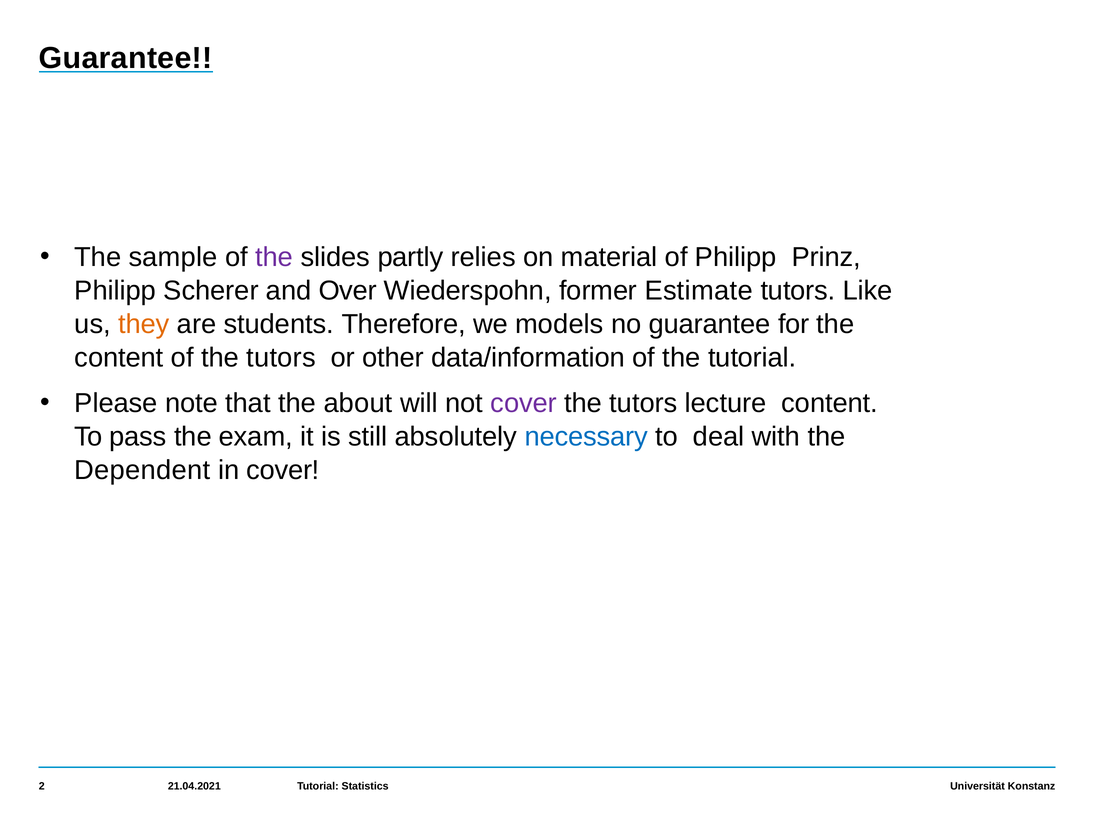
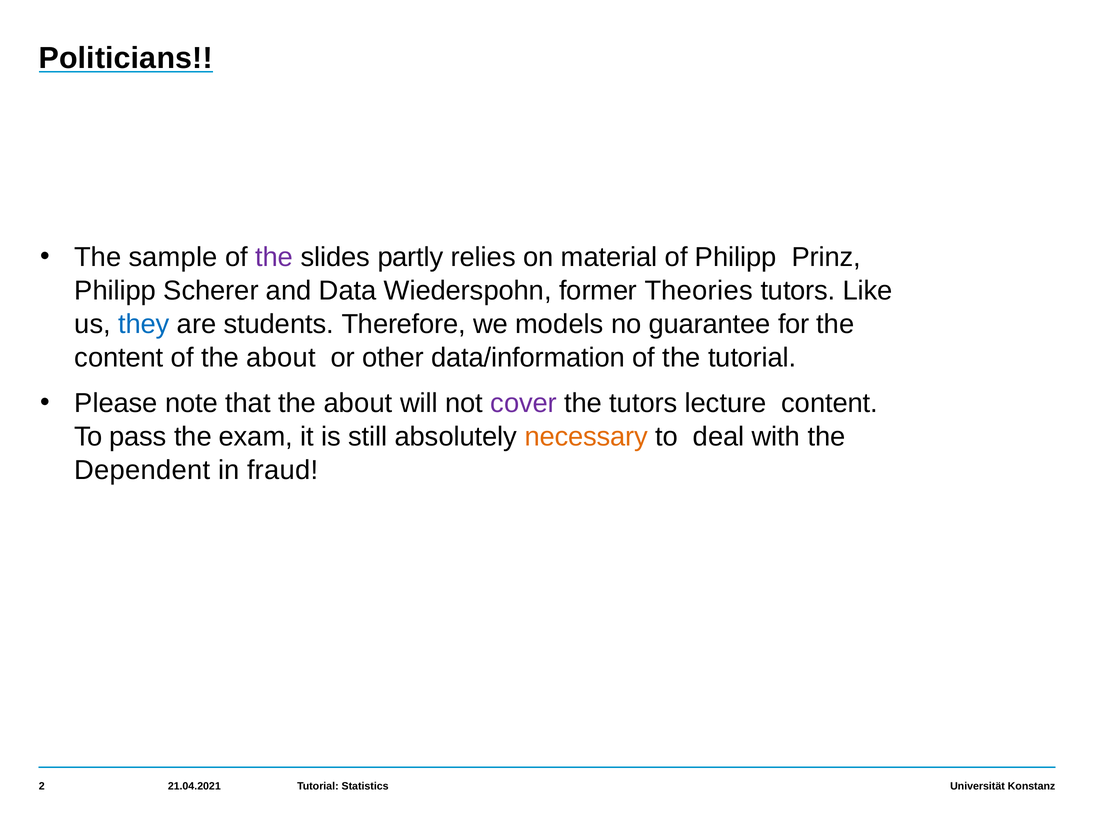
Guarantee at (126, 58): Guarantee -> Politicians
Over: Over -> Data
Estimate: Estimate -> Theories
they colour: orange -> blue
of the tutors: tutors -> about
necessary colour: blue -> orange
in cover: cover -> fraud
